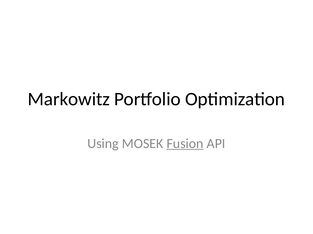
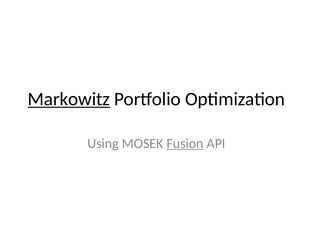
Markowitz underline: none -> present
